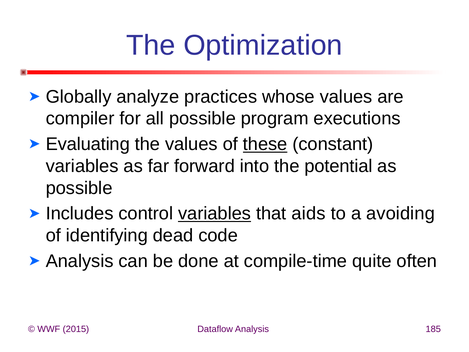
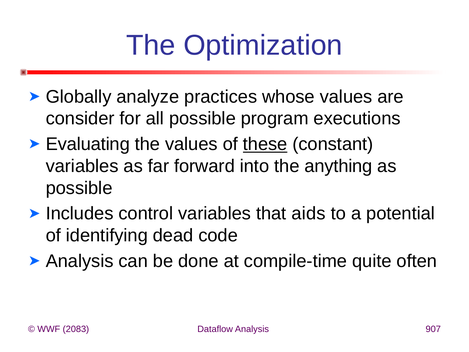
compiler: compiler -> consider
potential: potential -> anything
variables at (215, 213) underline: present -> none
avoiding: avoiding -> potential
2015: 2015 -> 2083
185: 185 -> 907
